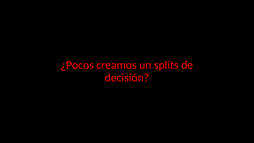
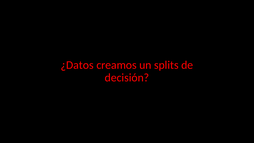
¿Pocos: ¿Pocos -> ¿Datos
